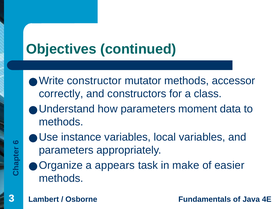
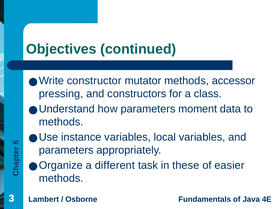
correctly: correctly -> pressing
appears: appears -> different
make: make -> these
